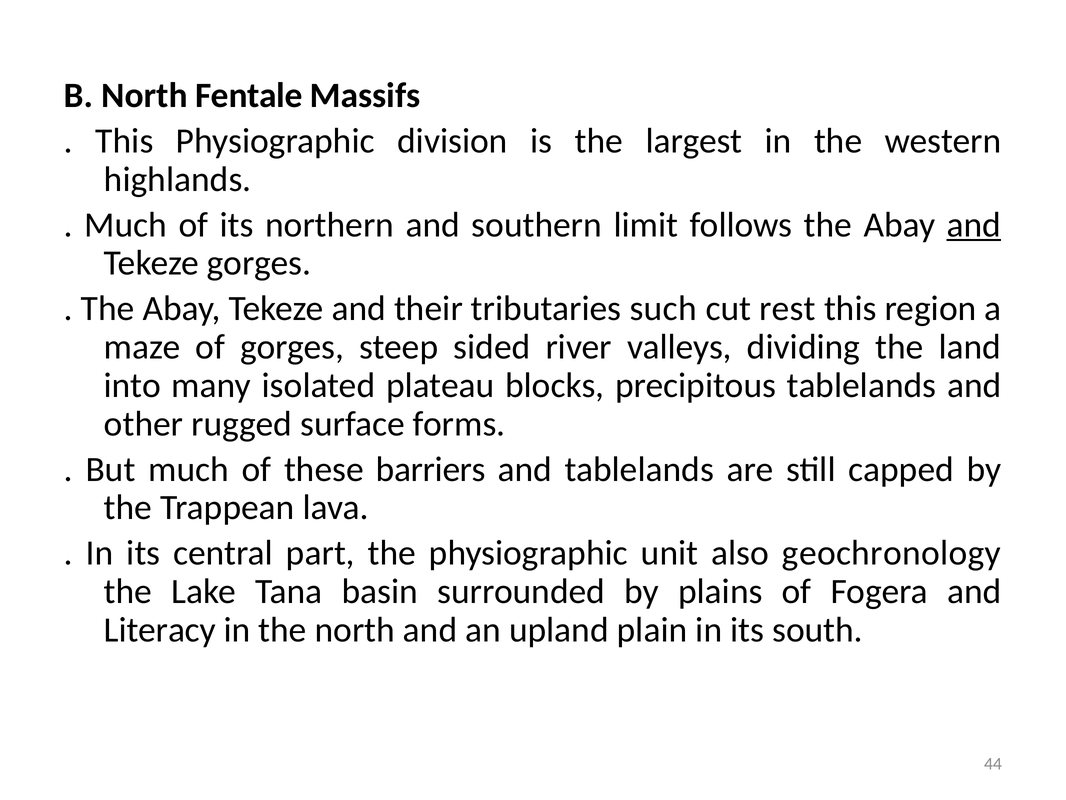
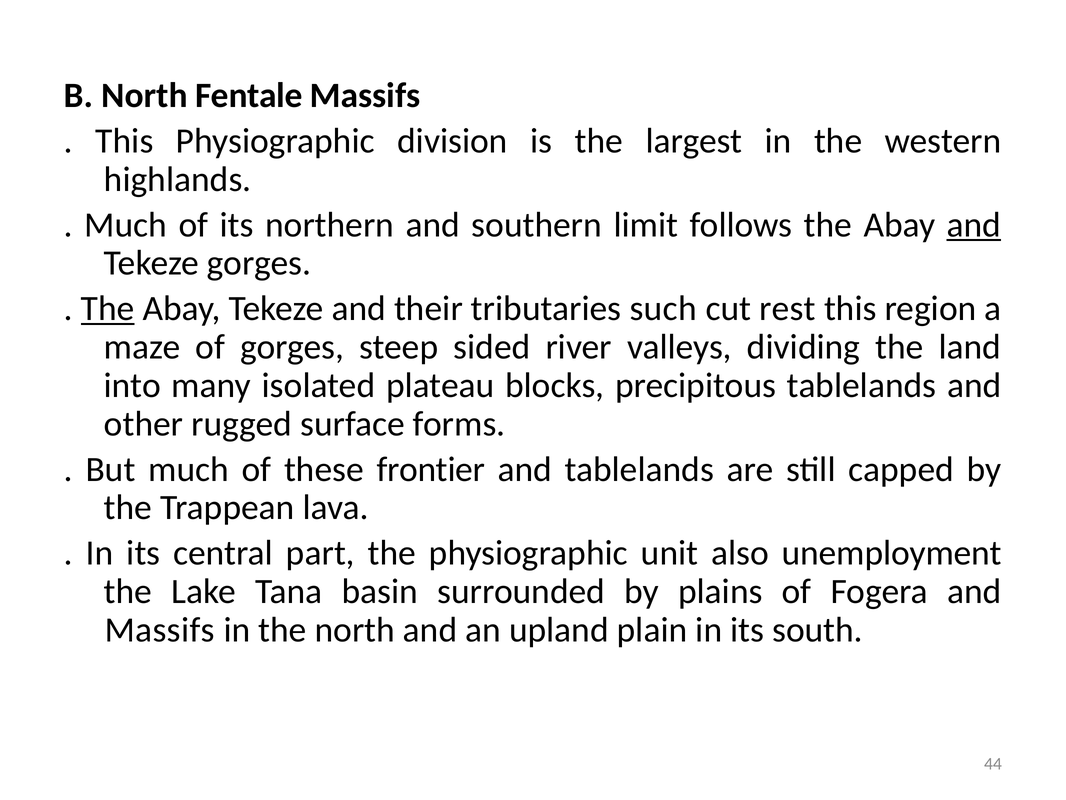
The at (108, 308) underline: none -> present
barriers: barriers -> frontier
geochronology: geochronology -> unemployment
Literacy at (160, 630): Literacy -> Massifs
